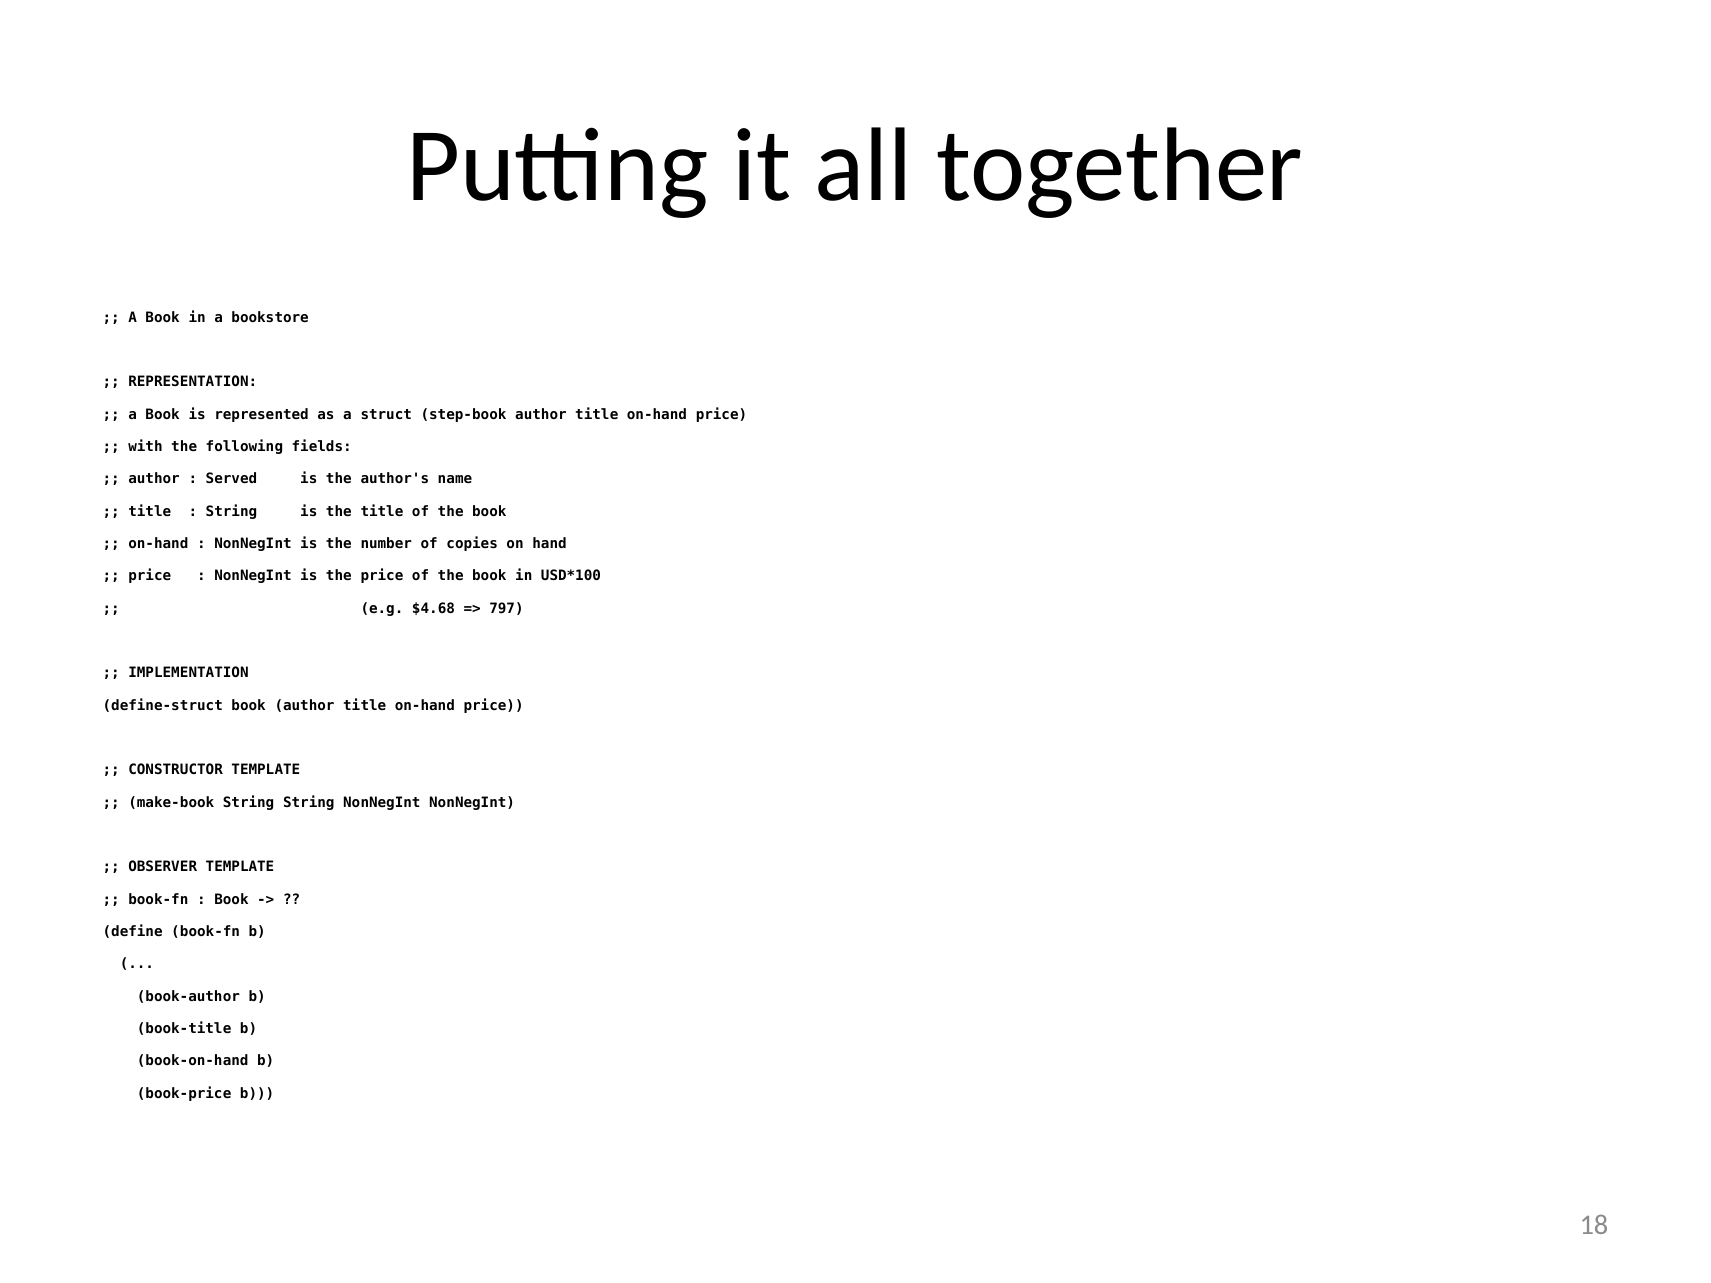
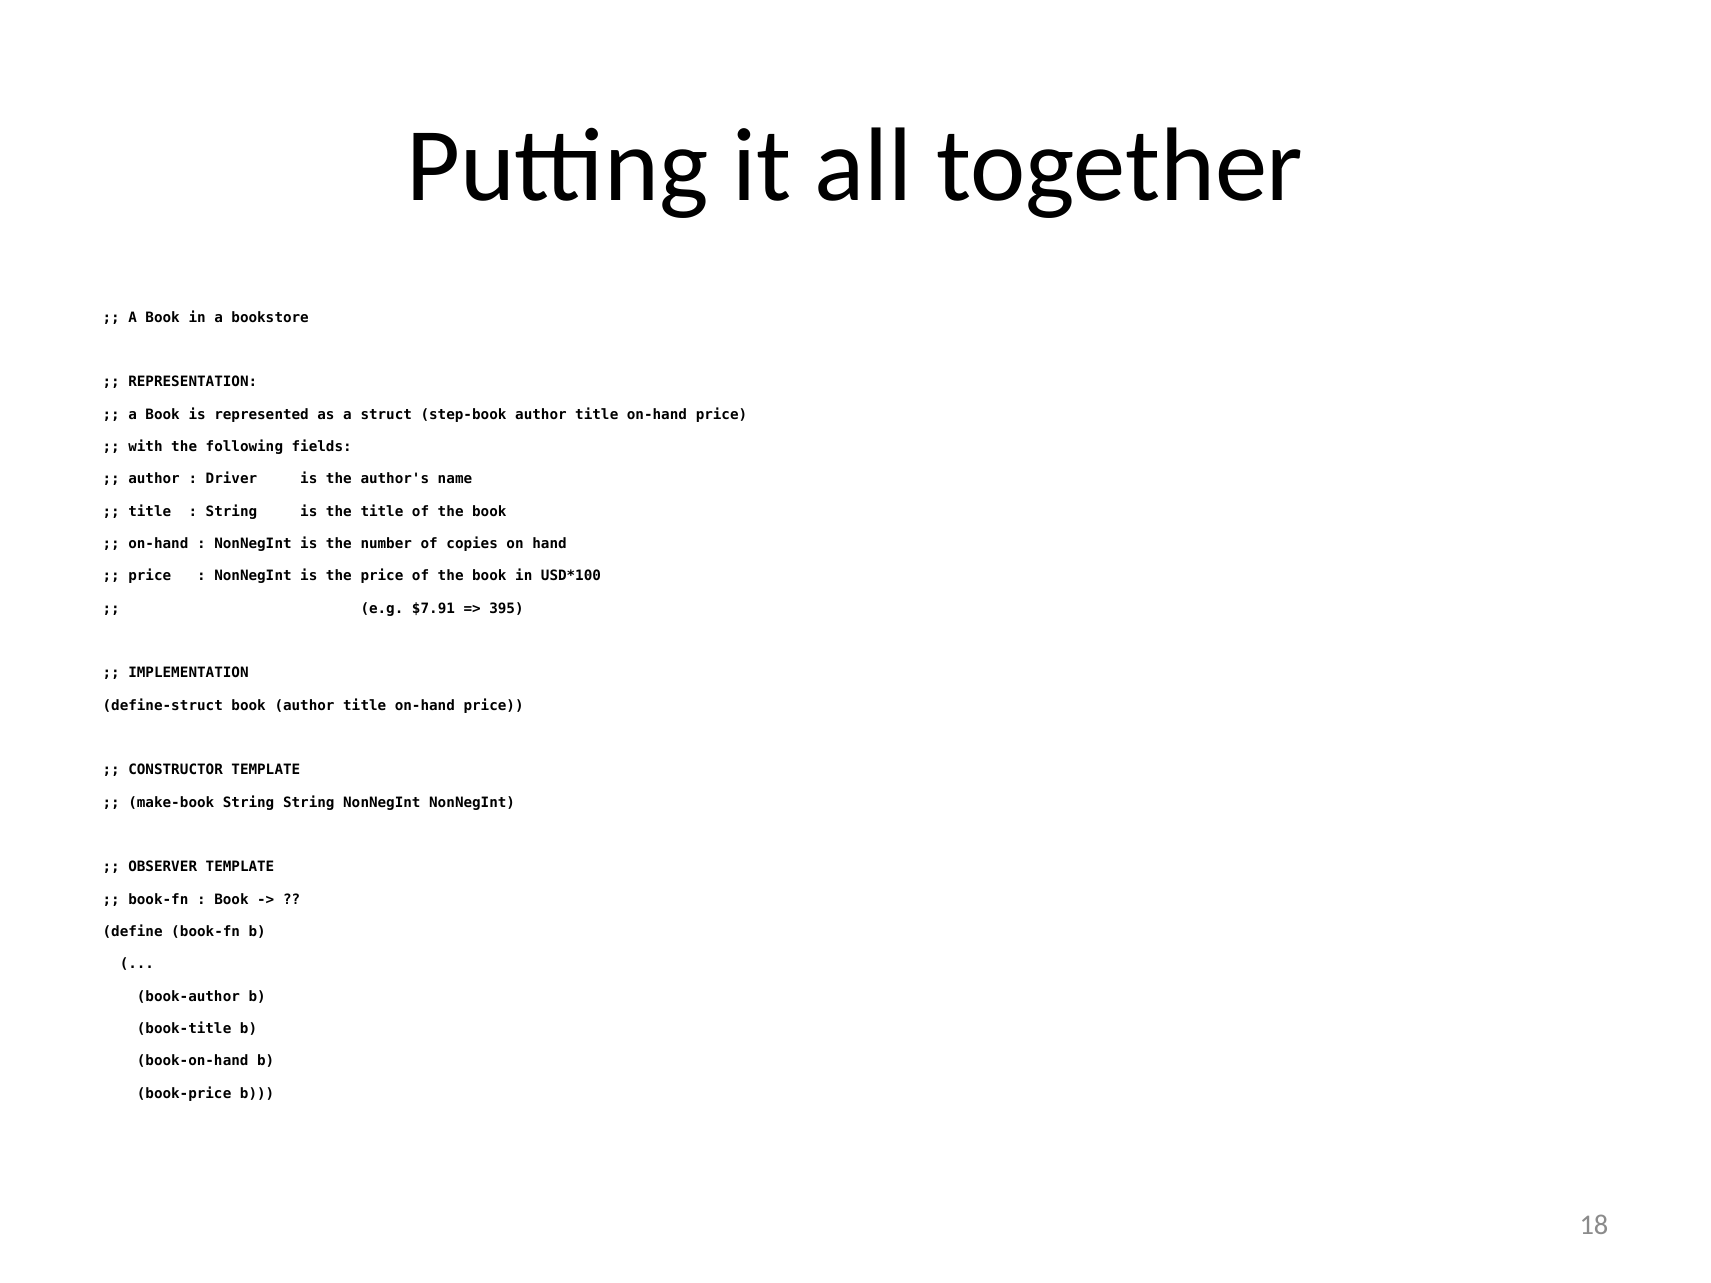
Served: Served -> Driver
$4.68: $4.68 -> $7.91
797: 797 -> 395
